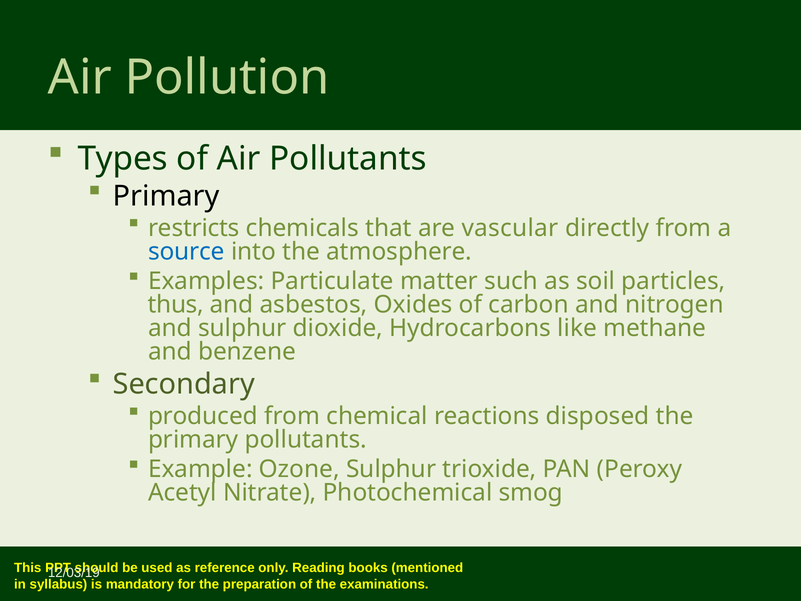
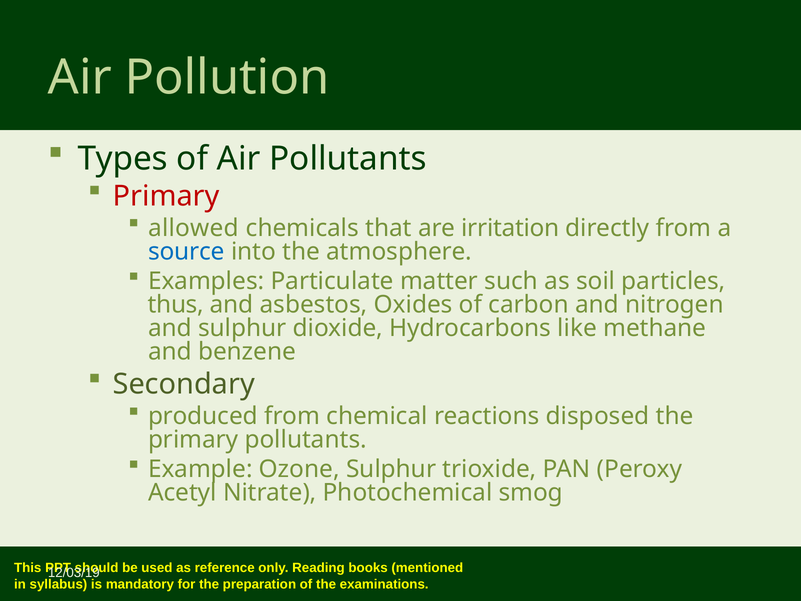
Primary at (166, 196) colour: black -> red
restricts: restricts -> allowed
vascular: vascular -> irritation
